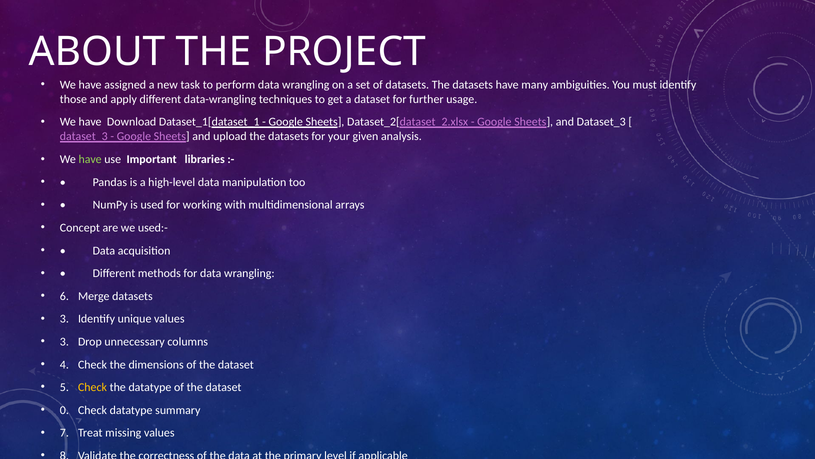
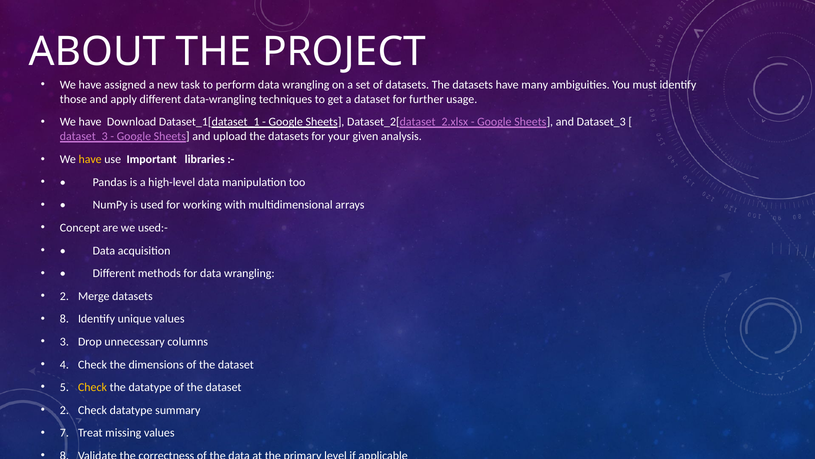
have at (90, 159) colour: light green -> yellow
6 at (64, 296): 6 -> 2
3 at (64, 319): 3 -> 8
0 at (64, 410): 0 -> 2
